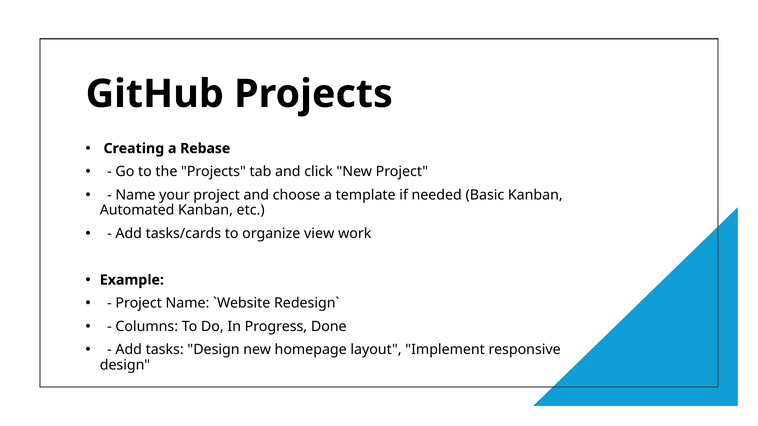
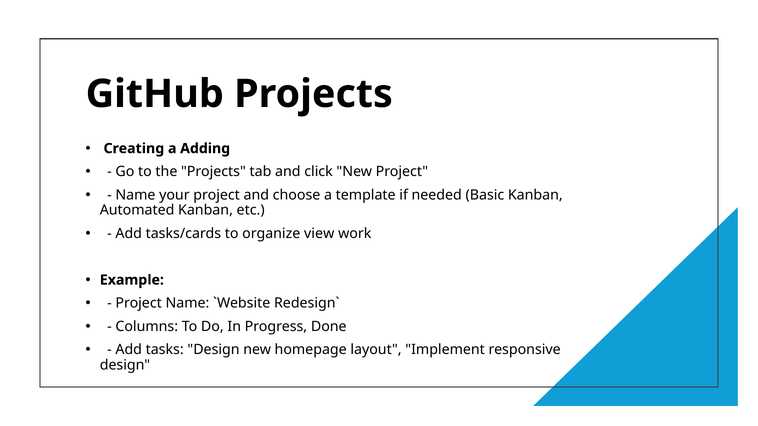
Rebase: Rebase -> Adding
